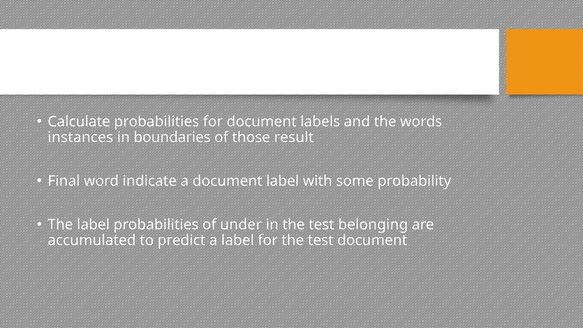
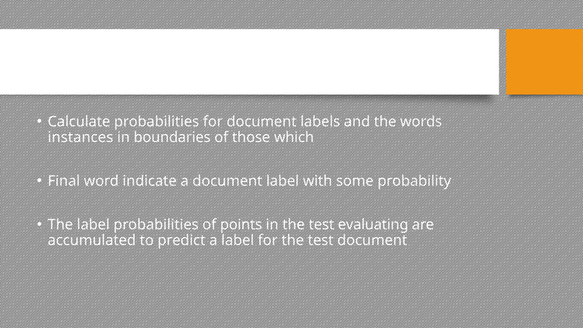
result: result -> which
under: under -> points
belonging: belonging -> evaluating
